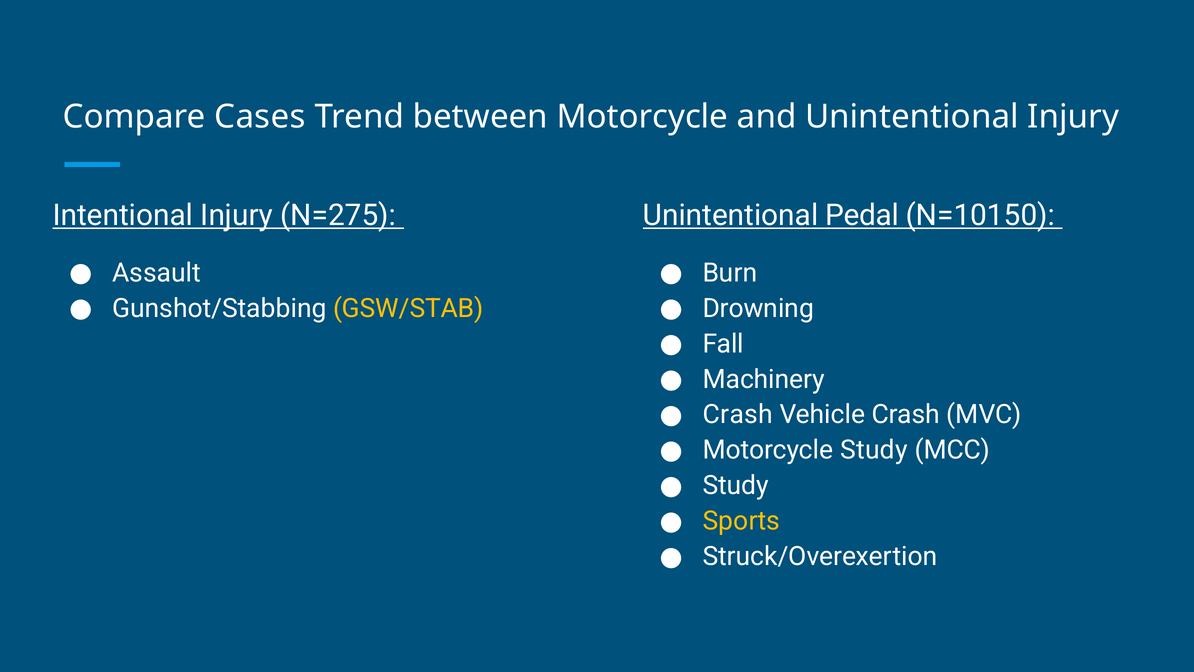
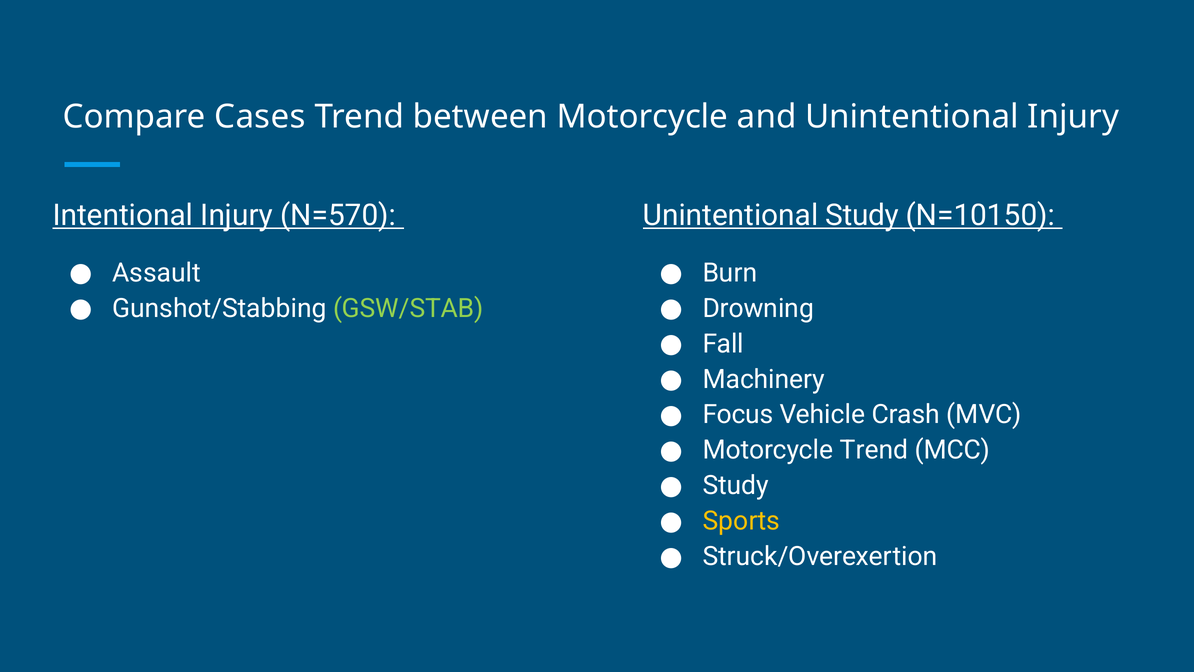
N=275: N=275 -> N=570
Unintentional Pedal: Pedal -> Study
GSW/STAB colour: yellow -> light green
Crash at (738, 415): Crash -> Focus
Motorcycle Study: Study -> Trend
